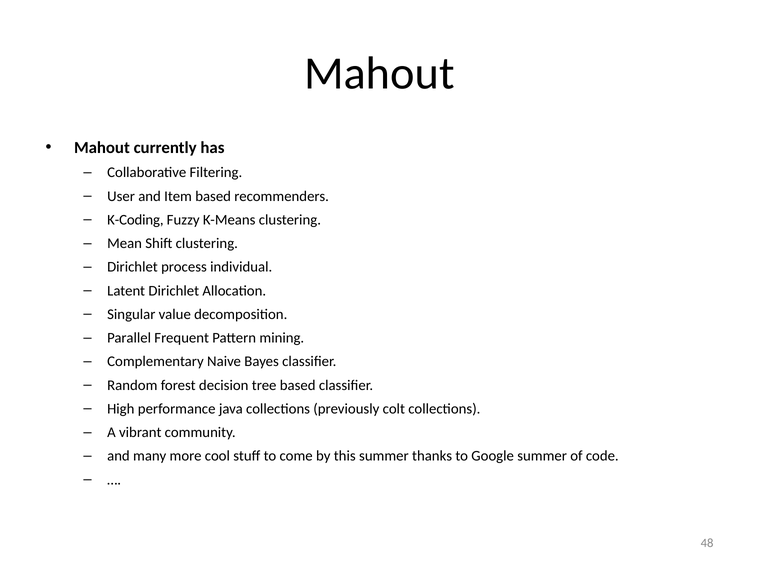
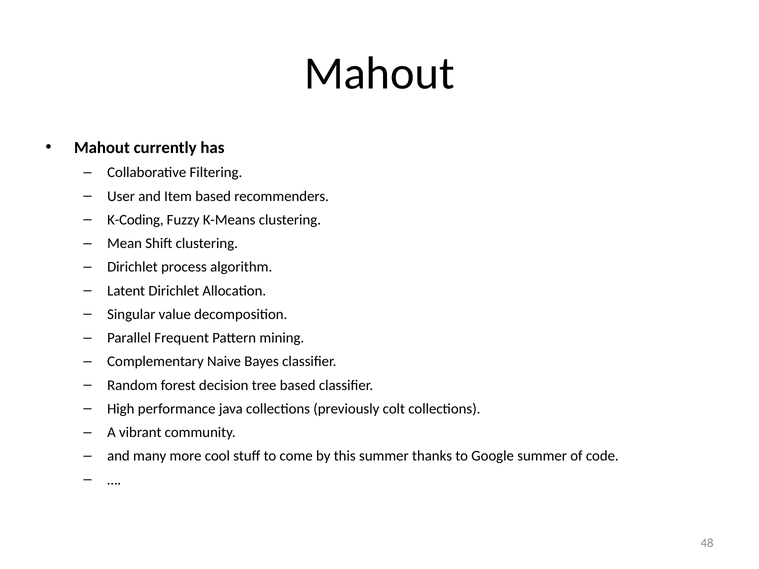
individual: individual -> algorithm
